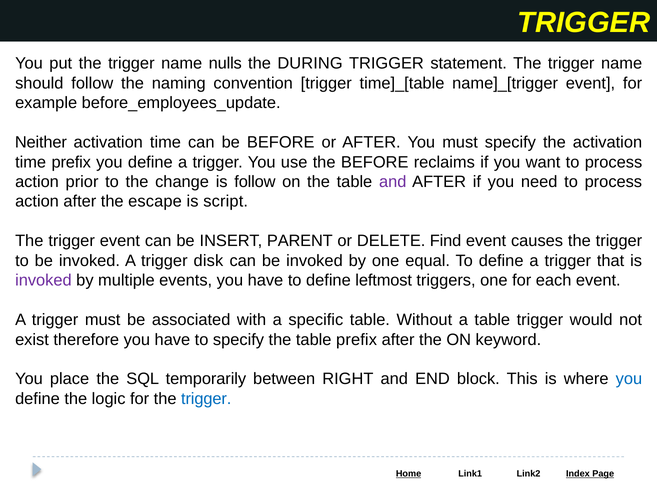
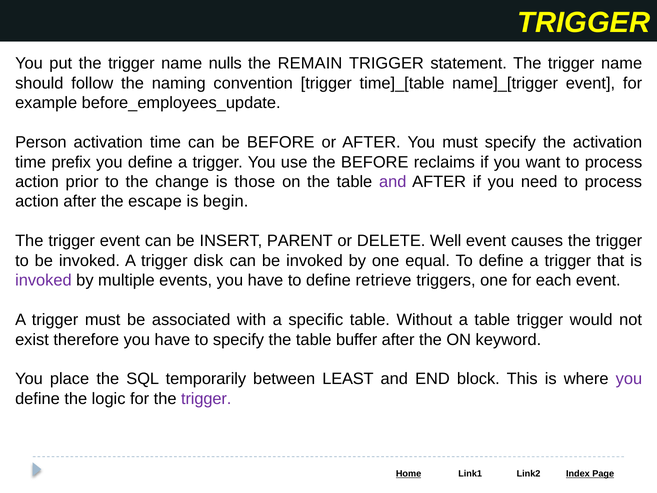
DURING: DURING -> REMAIN
Neither: Neither -> Person
is follow: follow -> those
script: script -> begin
Find: Find -> Well
leftmost: leftmost -> retrieve
table prefix: prefix -> buffer
RIGHT: RIGHT -> LEAST
you at (629, 379) colour: blue -> purple
trigger at (206, 399) colour: blue -> purple
